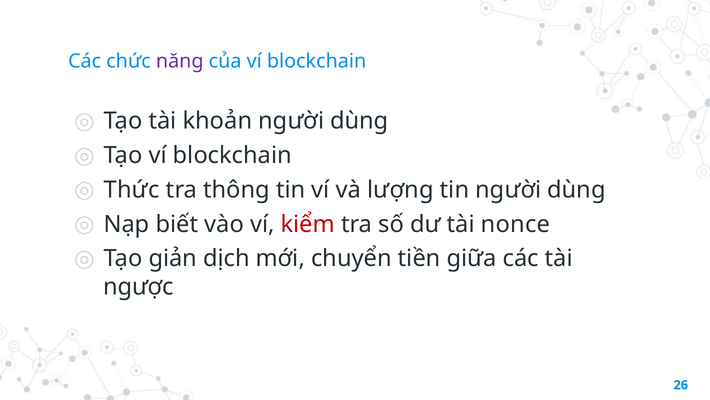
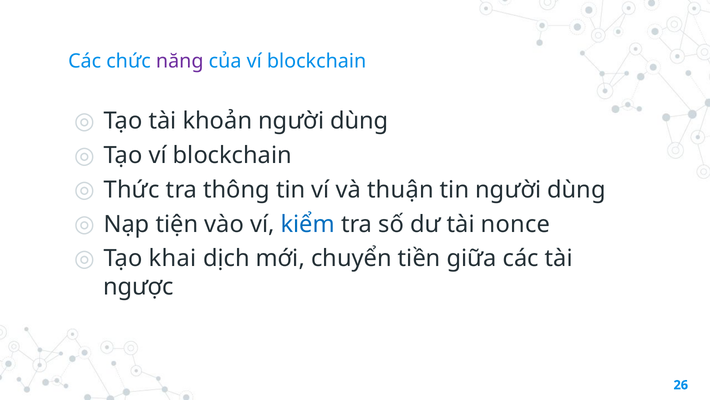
lượng: lượng -> thuận
biết: biết -> tiện
kiểm colour: red -> blue
giản: giản -> khai
